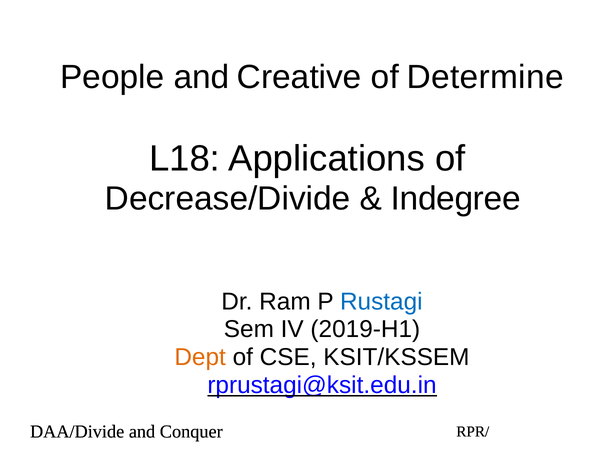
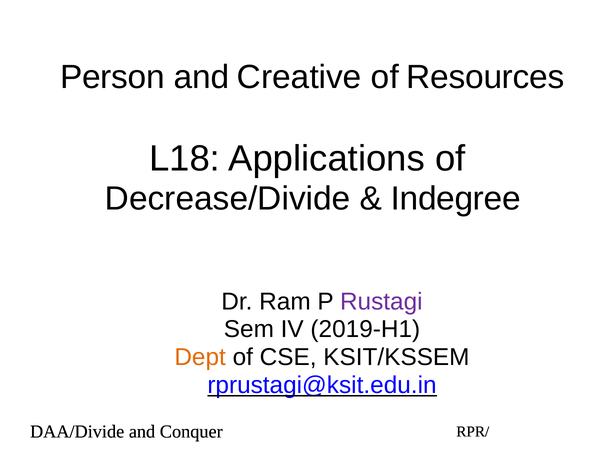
People: People -> Person
Determine: Determine -> Resources
Rustagi colour: blue -> purple
